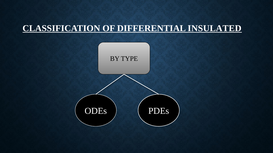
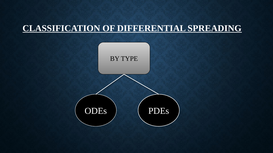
INSULATED: INSULATED -> SPREADING
